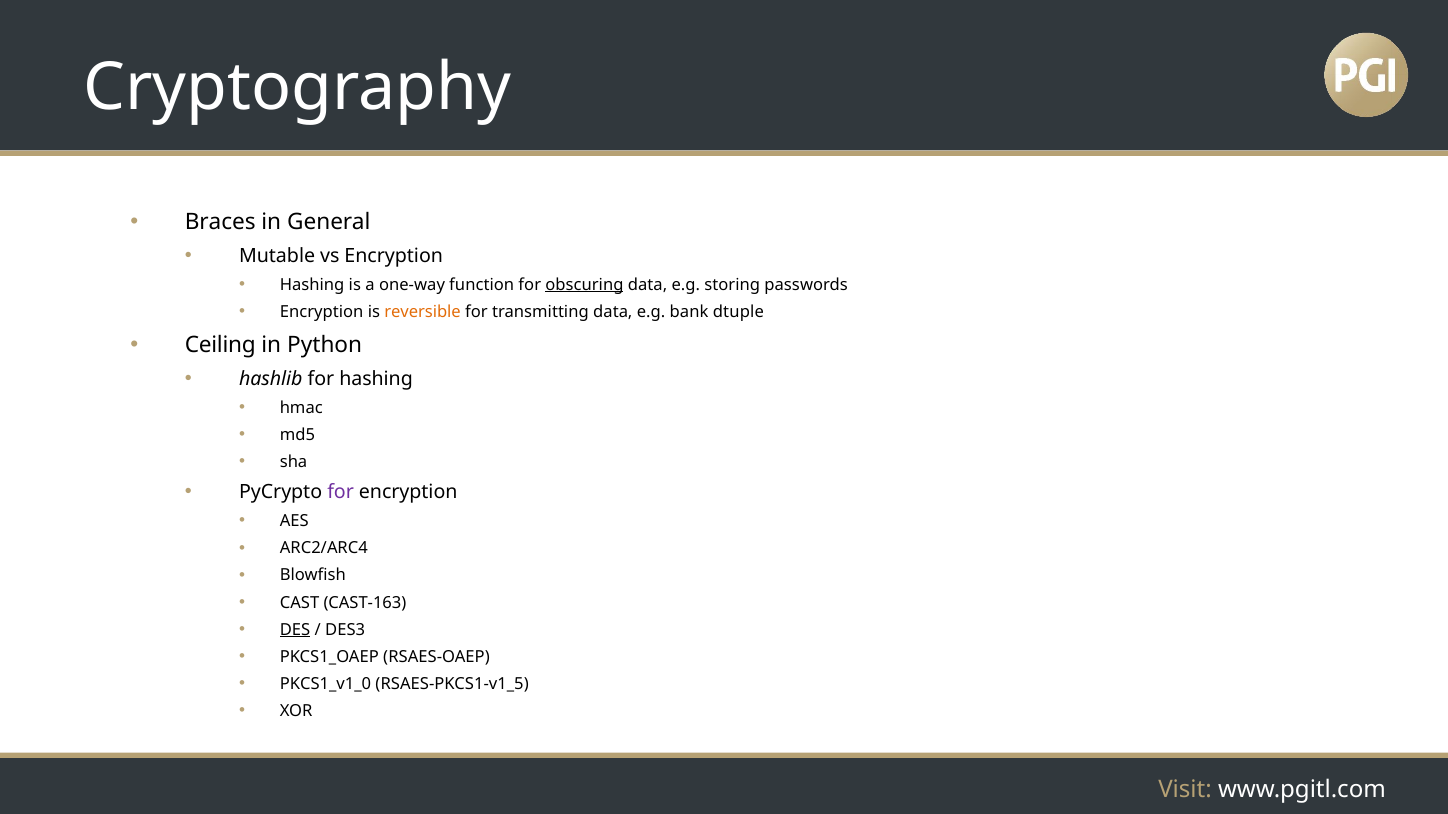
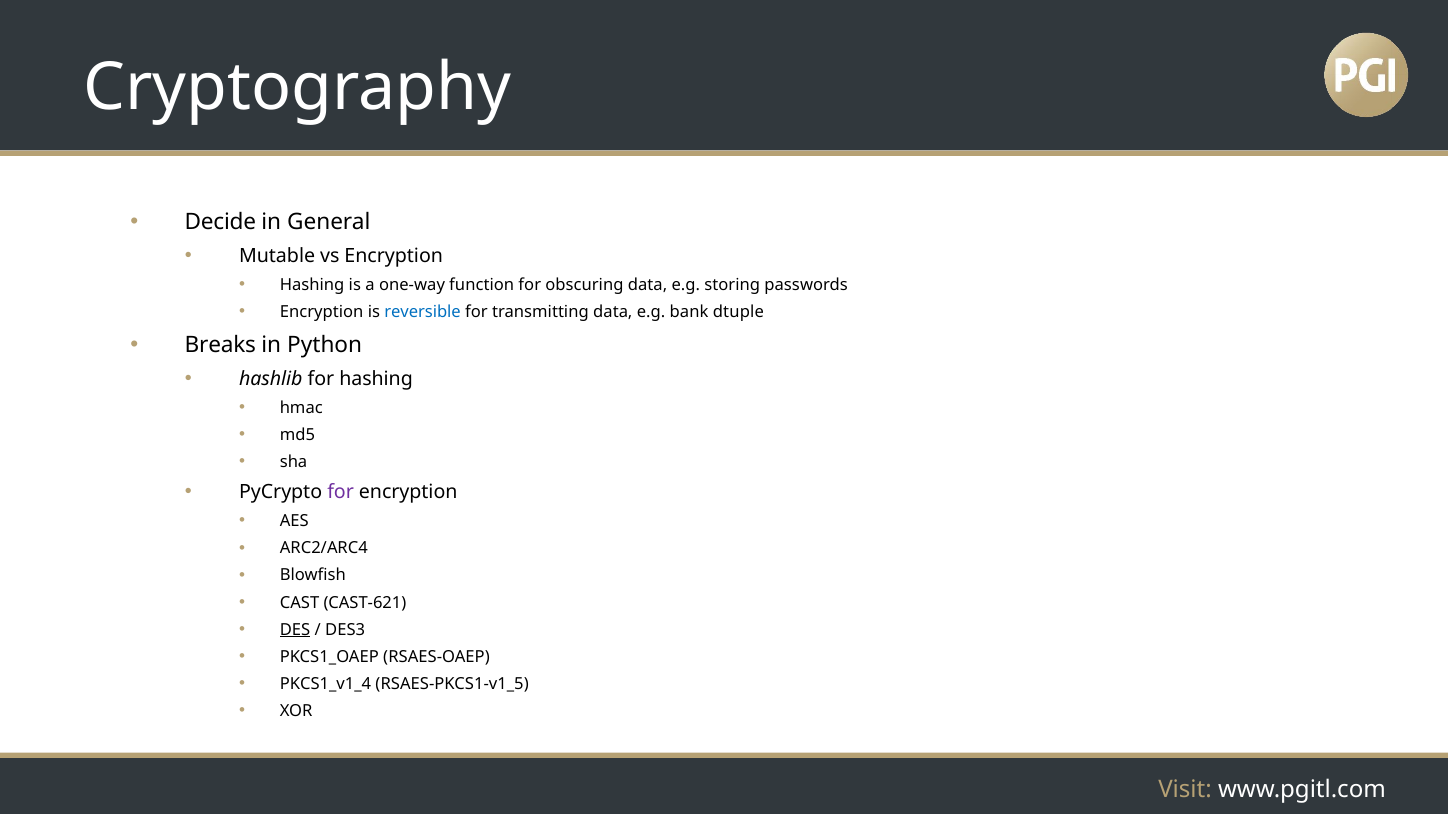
Braces: Braces -> Decide
obscuring underline: present -> none
reversible colour: orange -> blue
Ceiling: Ceiling -> Breaks
CAST-163: CAST-163 -> CAST-621
PKCS1_v1_0: PKCS1_v1_0 -> PKCS1_v1_4
